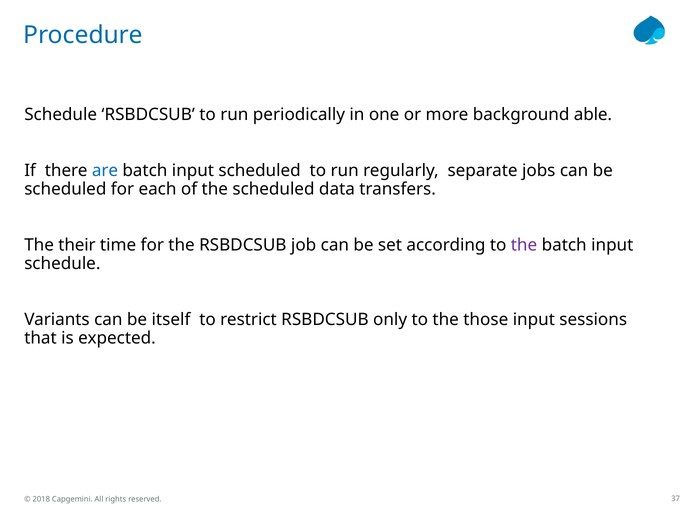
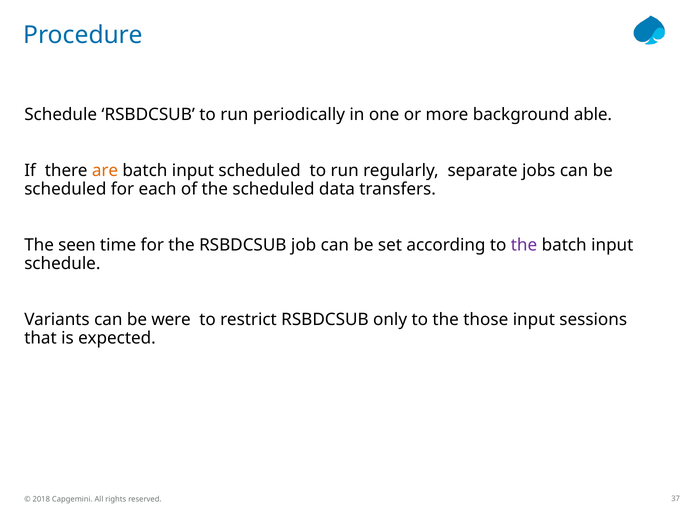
are colour: blue -> orange
their: their -> seen
itself: itself -> were
